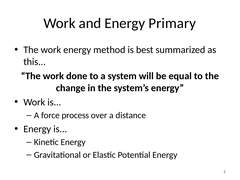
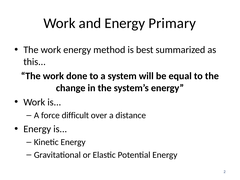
process: process -> difficult
